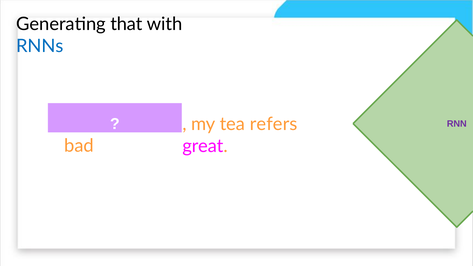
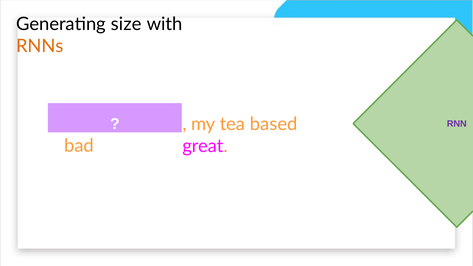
that: that -> size
RNNs colour: blue -> orange
refers: refers -> based
